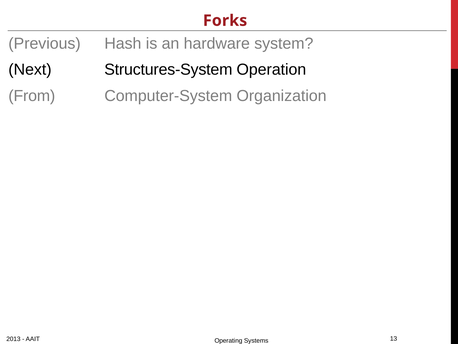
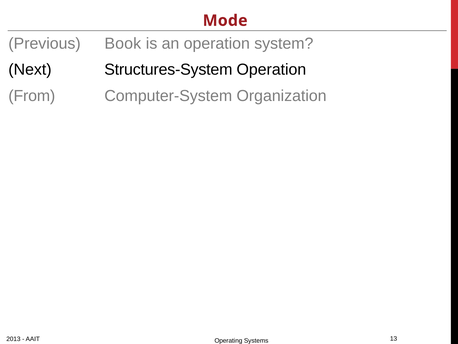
Forks: Forks -> Mode
Hash: Hash -> Book
an hardware: hardware -> operation
